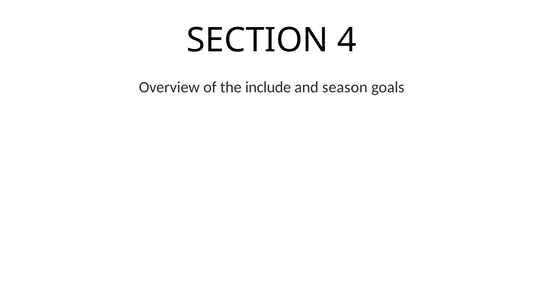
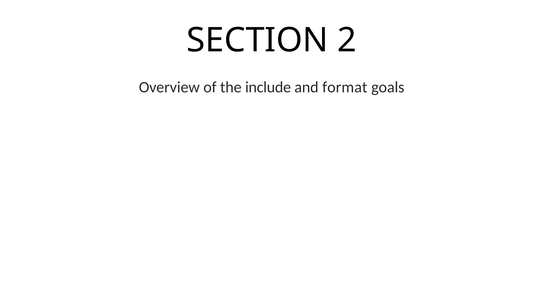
4: 4 -> 2
season: season -> format
